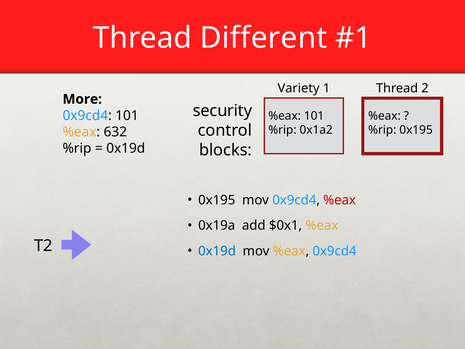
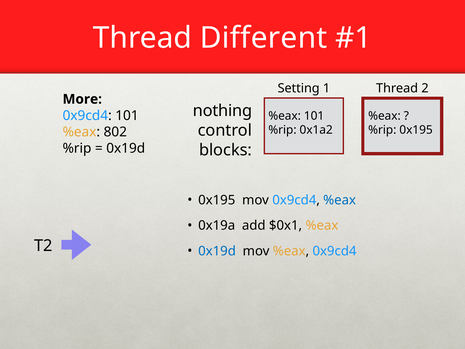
Variety: Variety -> Setting
security: security -> nothing
632: 632 -> 802
%eax at (340, 200) colour: red -> blue
